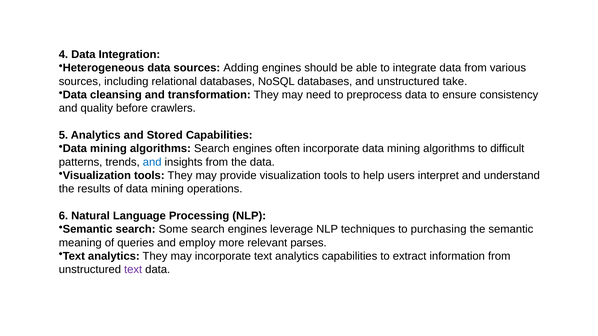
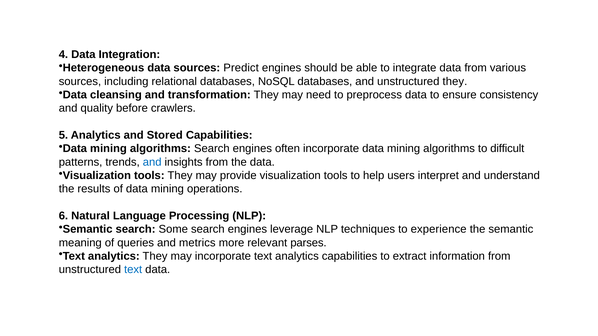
Adding: Adding -> Predict
unstructured take: take -> they
purchasing: purchasing -> experience
employ: employ -> metrics
text at (133, 270) colour: purple -> blue
